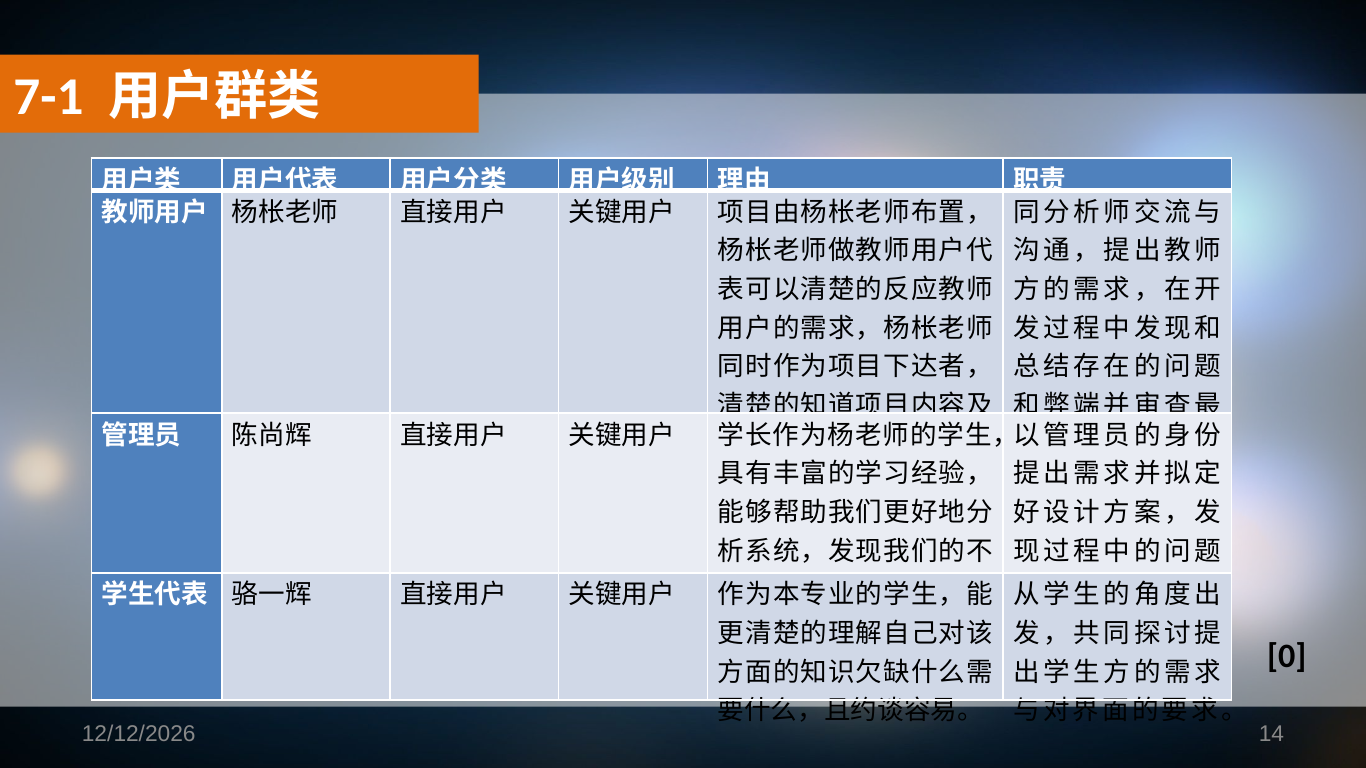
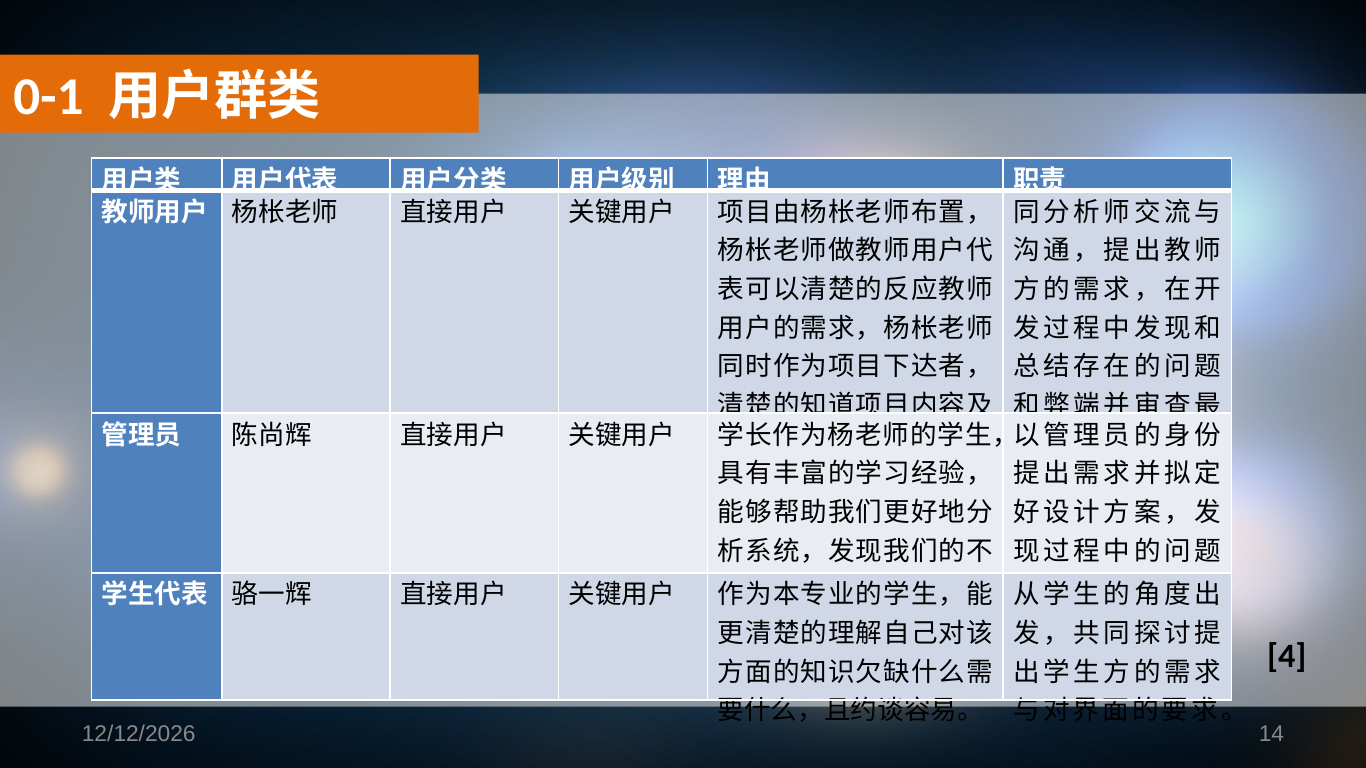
7-1: 7-1 -> 0-1
0: 0 -> 4
